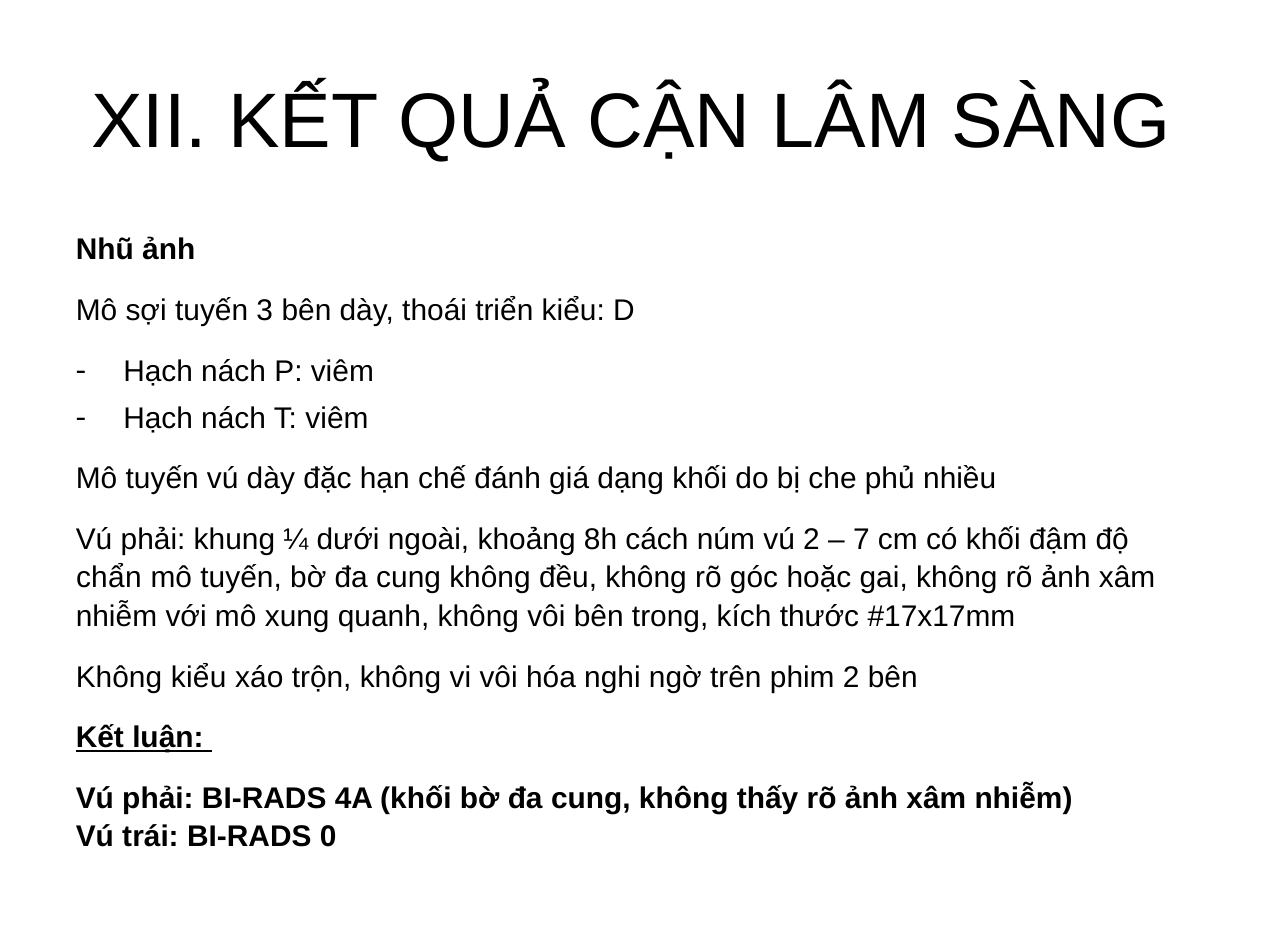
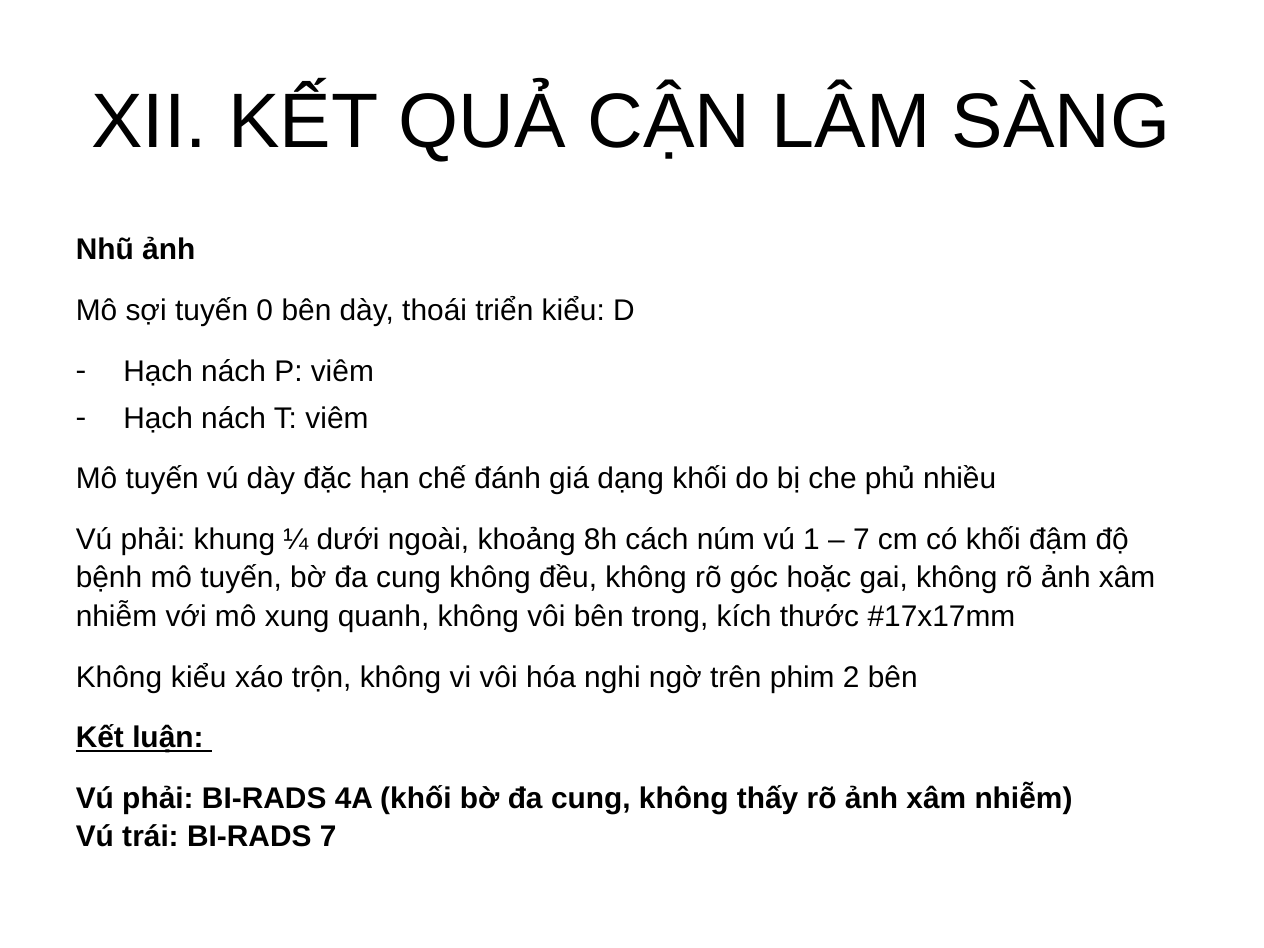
3: 3 -> 0
vú 2: 2 -> 1
chẩn: chẩn -> bệnh
BI-RADS 0: 0 -> 7
